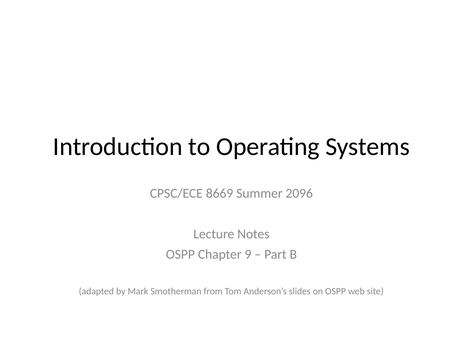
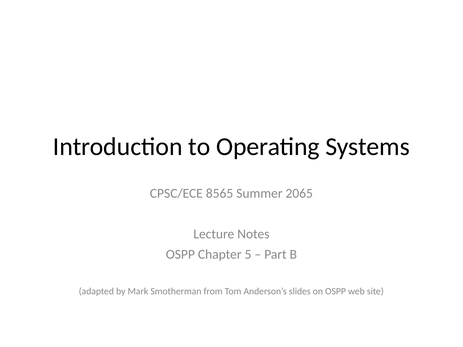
8669: 8669 -> 8565
2096: 2096 -> 2065
9: 9 -> 5
